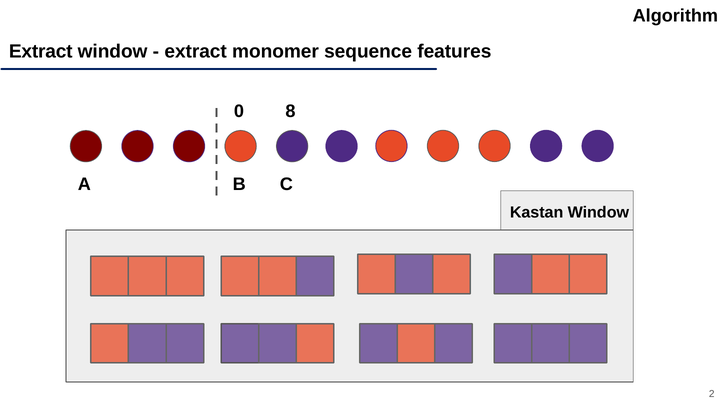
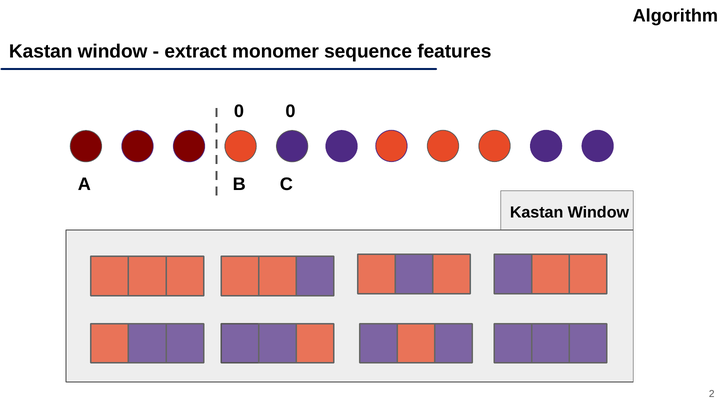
Extract at (41, 51): Extract -> Kastan
0 8: 8 -> 0
